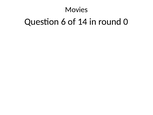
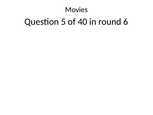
6: 6 -> 5
14: 14 -> 40
0: 0 -> 6
